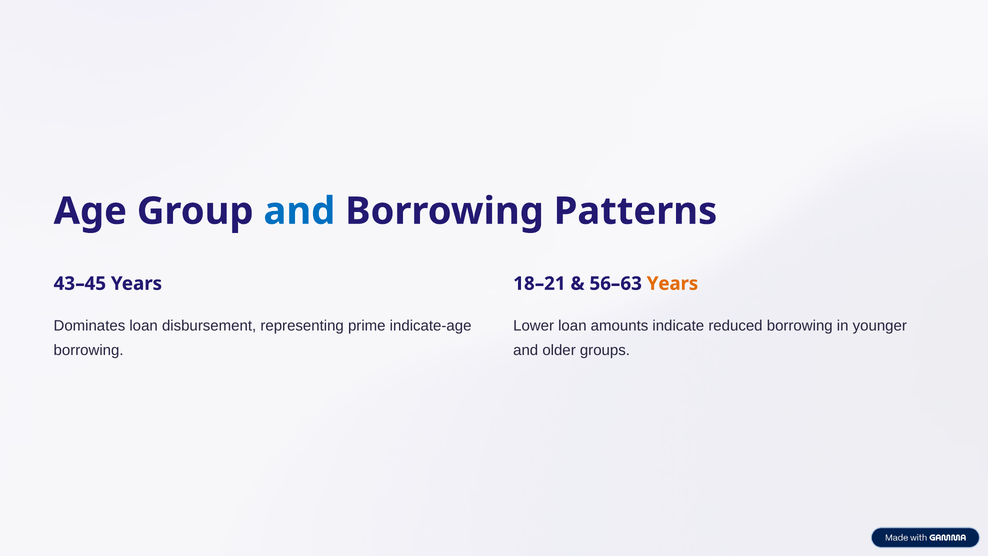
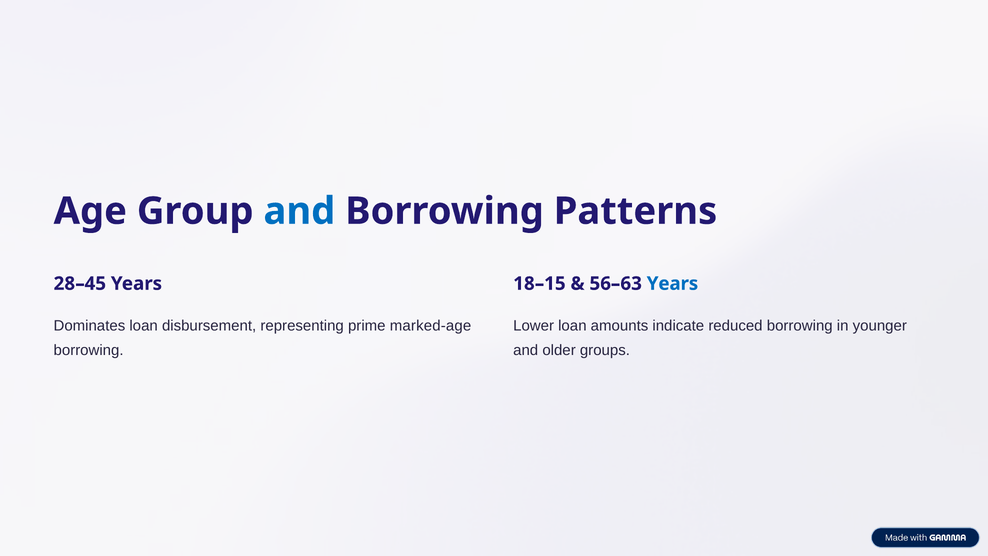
43–45: 43–45 -> 28–45
18–21: 18–21 -> 18–15
Years at (672, 283) colour: orange -> blue
indicate-age: indicate-age -> marked-age
